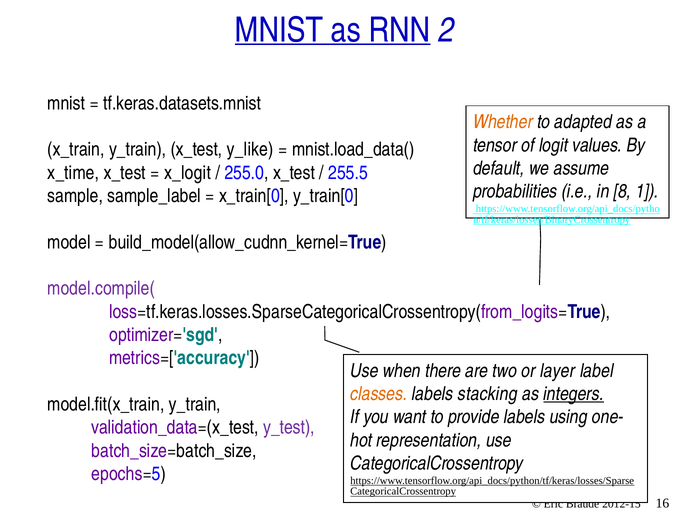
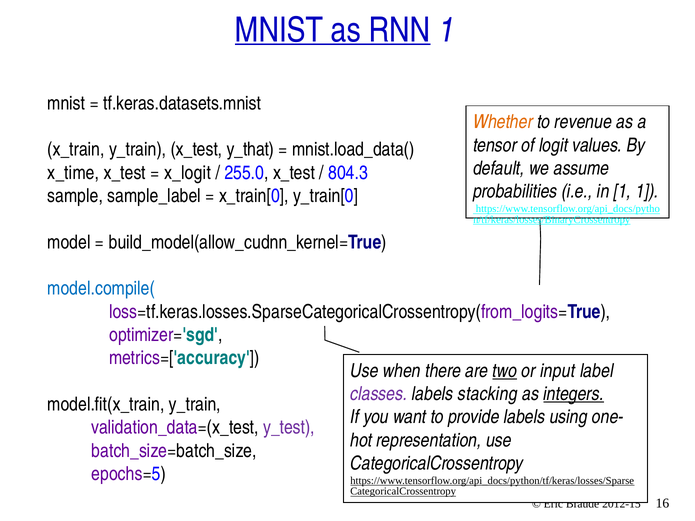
RNN 2: 2 -> 1
adapted: adapted -> revenue
y_like: y_like -> y_that
255.5: 255.5 -> 804.3
in 8: 8 -> 1
model.compile( colour: purple -> blue
two underline: none -> present
layer: layer -> input
classes colour: orange -> purple
